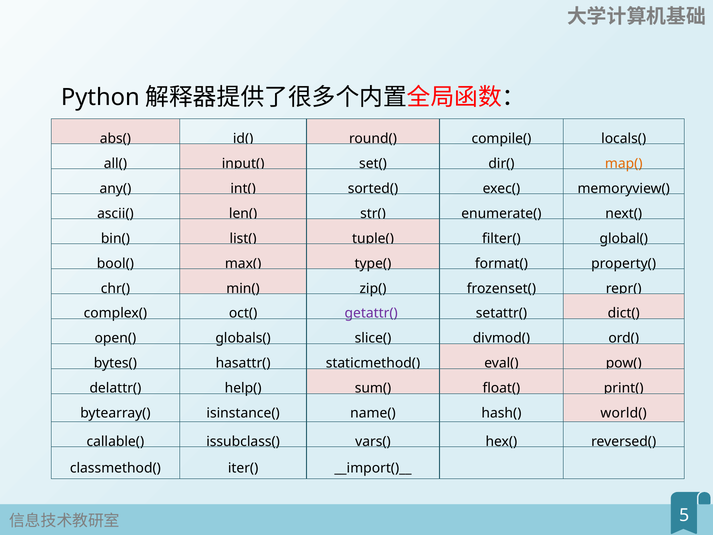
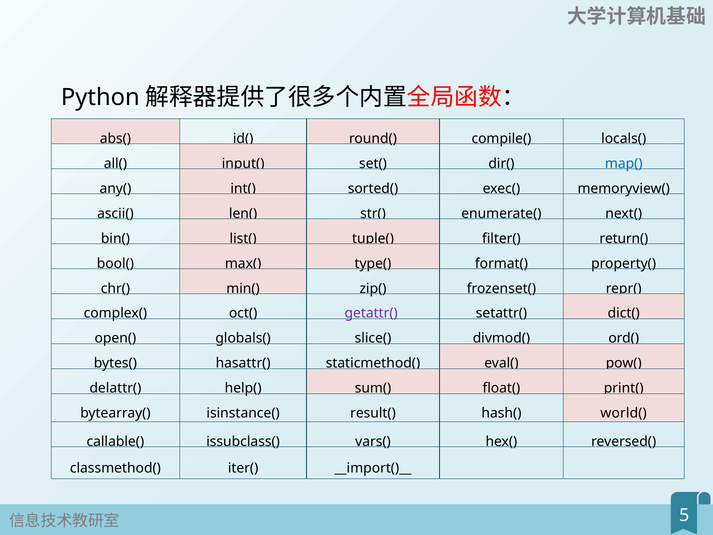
map( colour: orange -> blue
global(: global( -> return(
name(: name( -> result(
